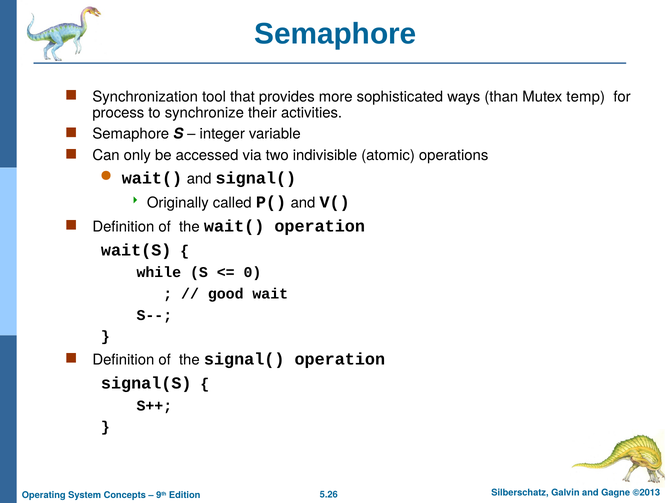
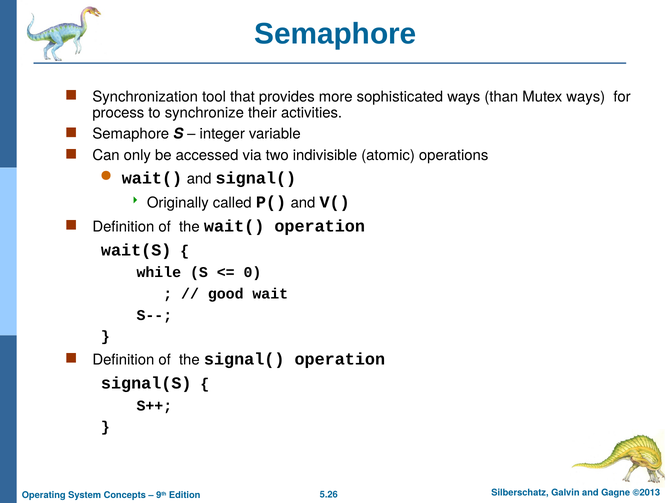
Mutex temp: temp -> ways
